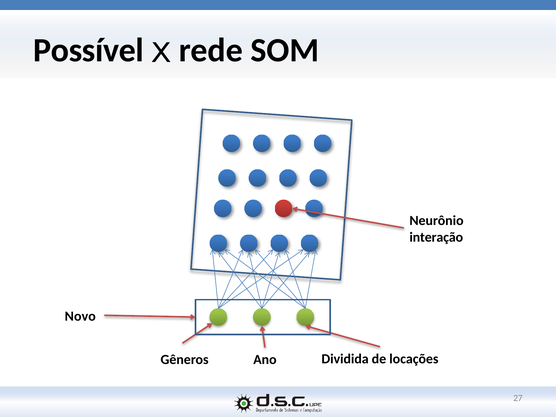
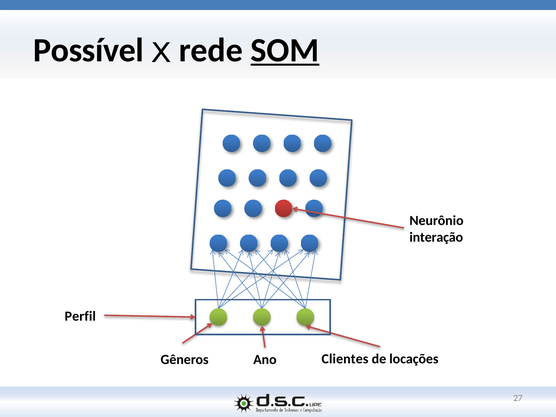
SOM underline: none -> present
Novo: Novo -> Perfil
Dividida: Dividida -> Clientes
